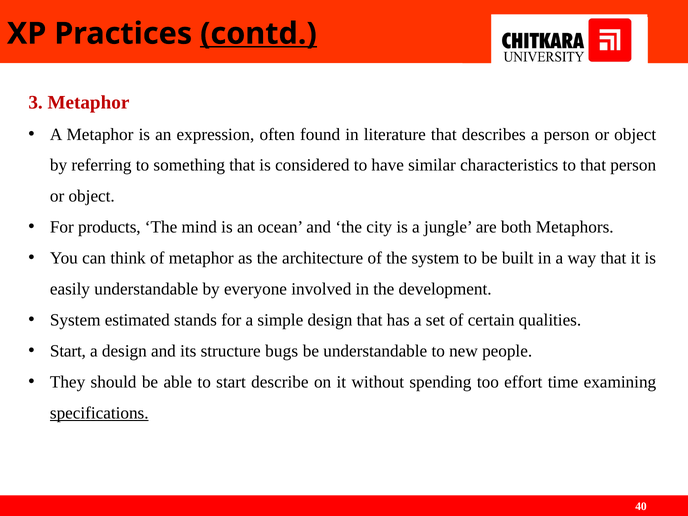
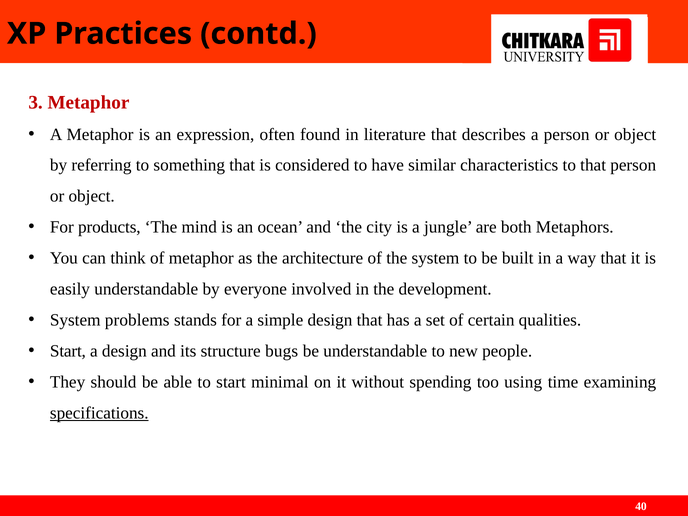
contd underline: present -> none
estimated: estimated -> problems
describe: describe -> minimal
effort: effort -> using
